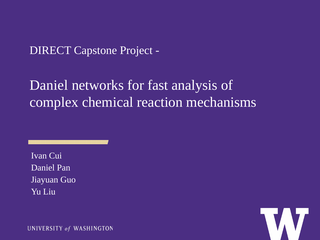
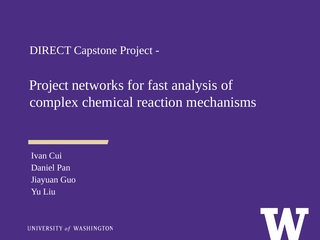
Daniel at (49, 85): Daniel -> Project
